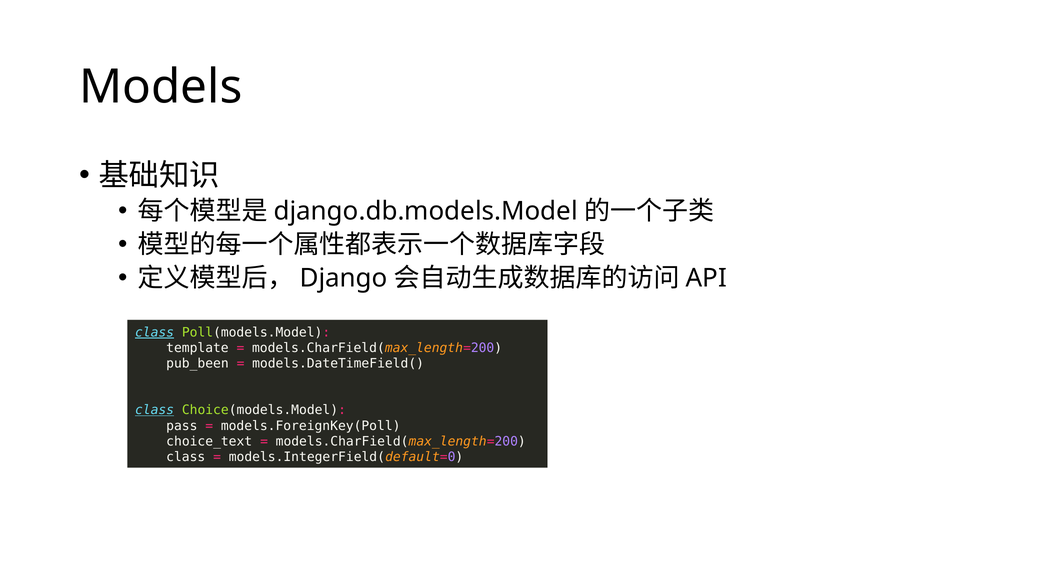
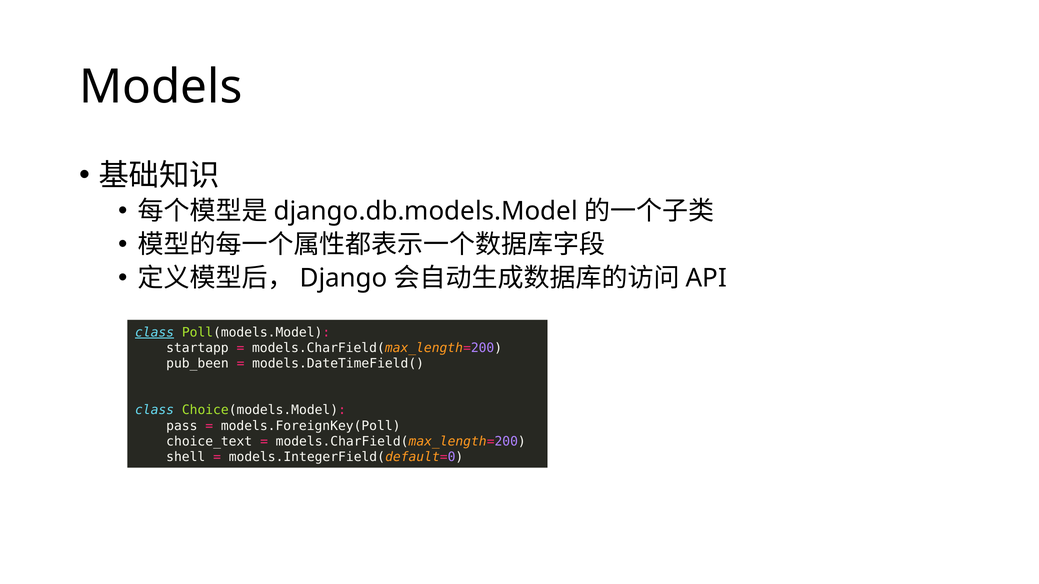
template: template -> startapp
class at (155, 410) underline: present -> none
class at (186, 457): class -> shell
